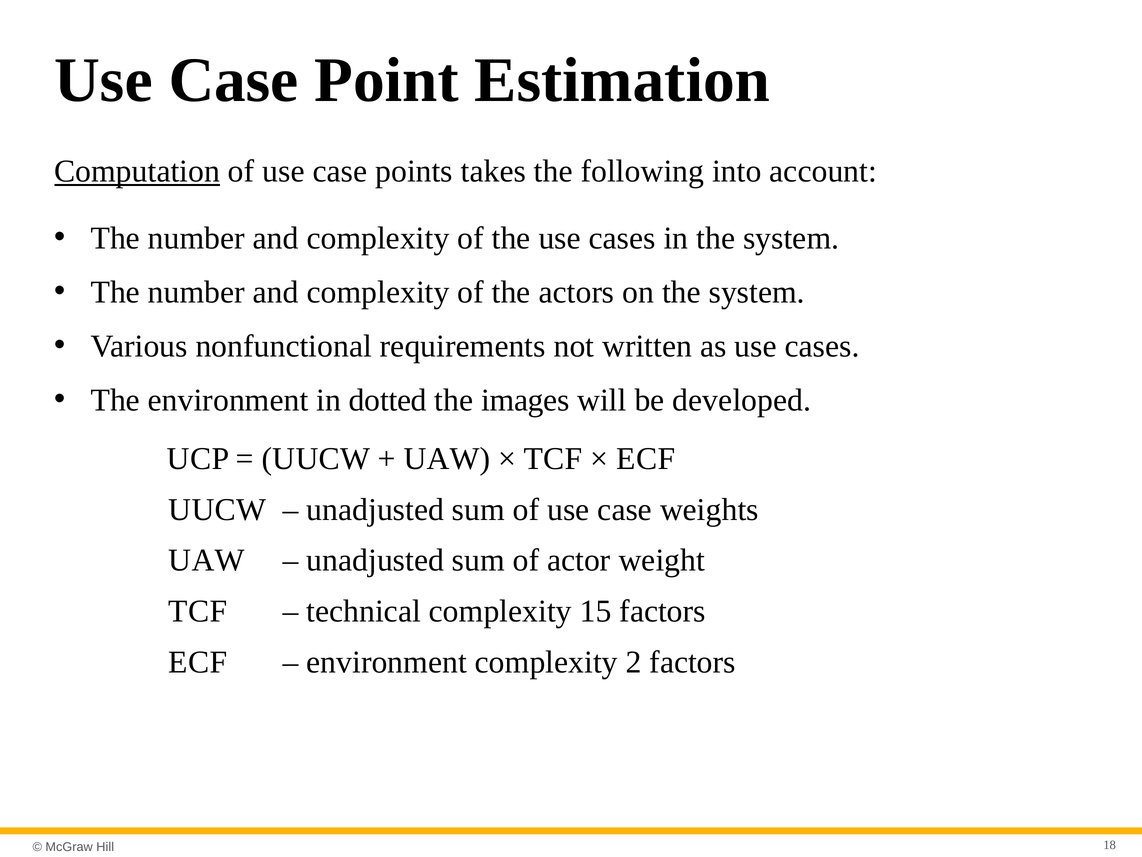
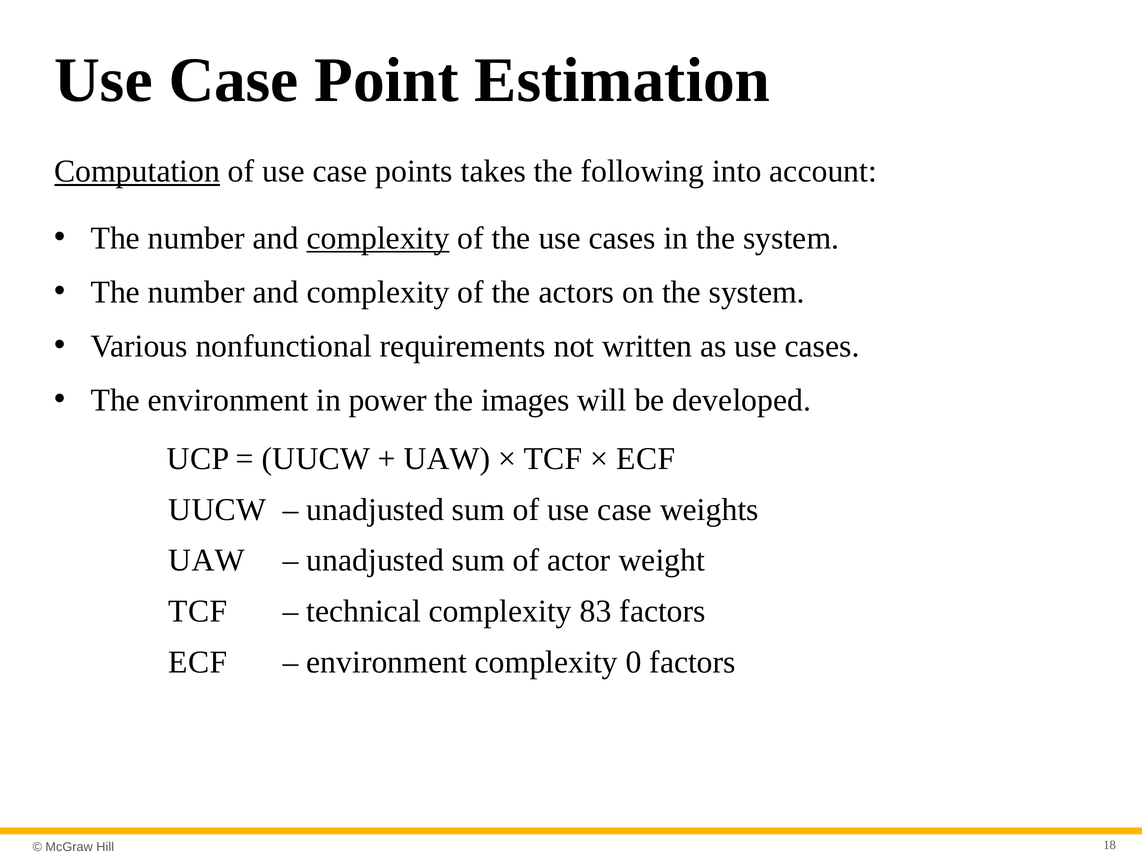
complexity at (378, 238) underline: none -> present
dotted: dotted -> power
15: 15 -> 83
2: 2 -> 0
